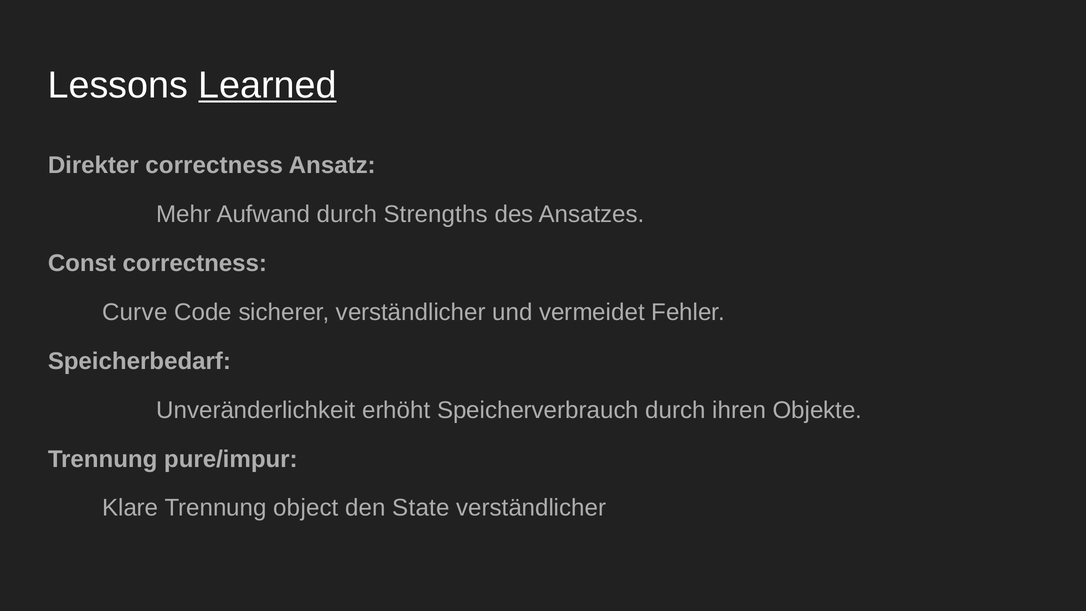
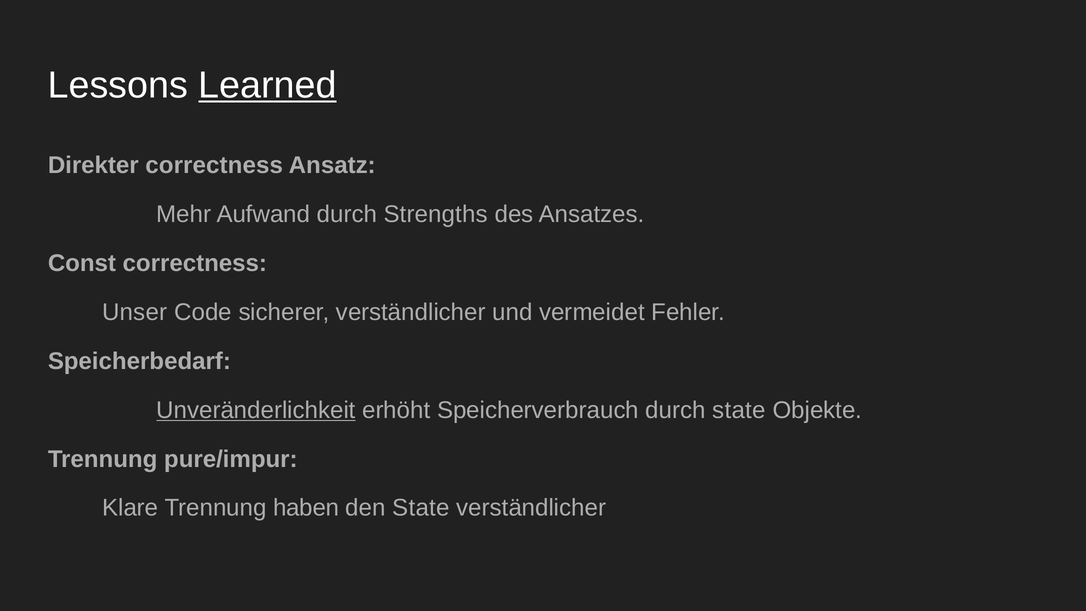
Curve: Curve -> Unser
Unveränderlichkeit underline: none -> present
durch ihren: ihren -> state
object: object -> haben
